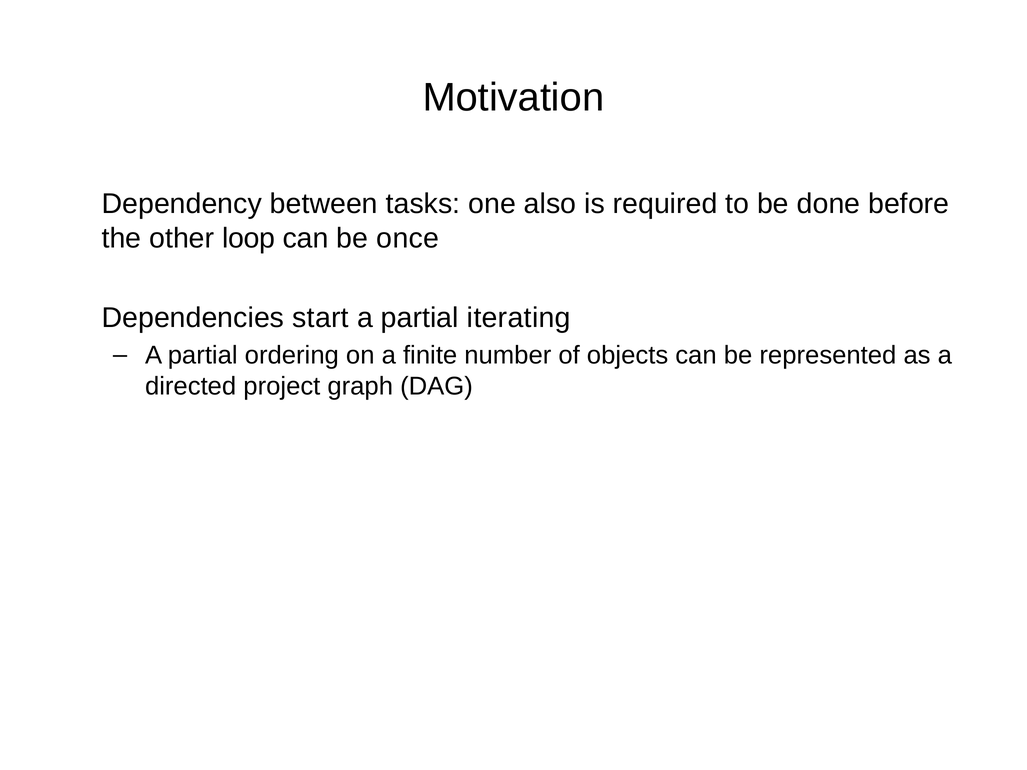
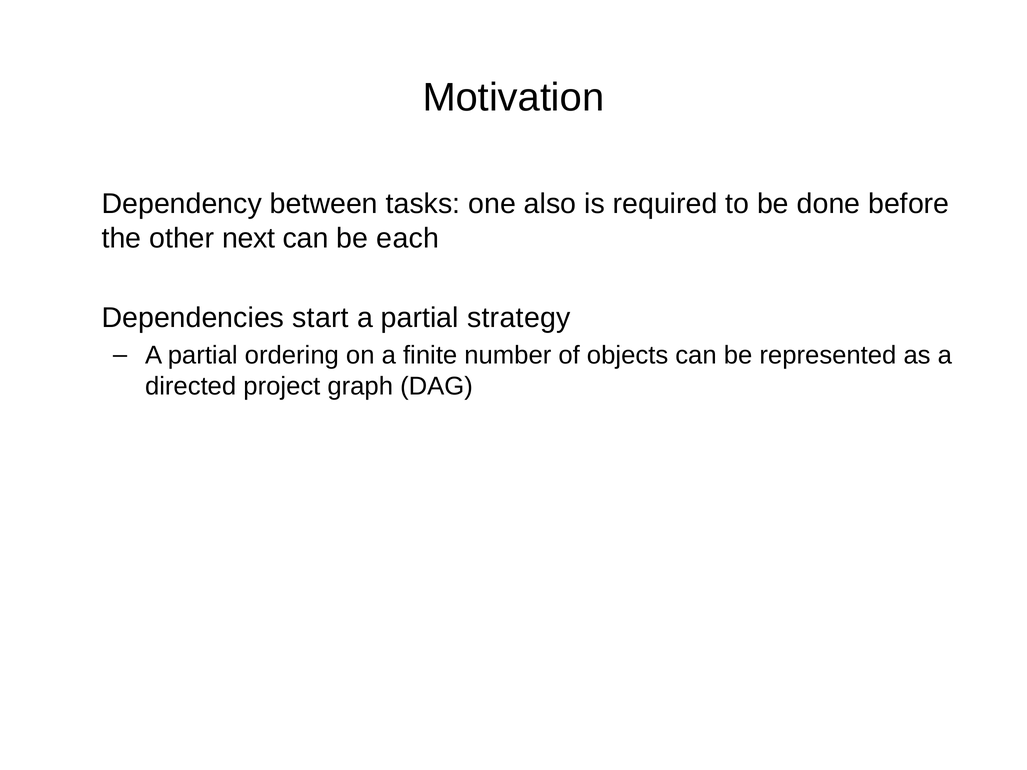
loop: loop -> next
once: once -> each
iterating: iterating -> strategy
